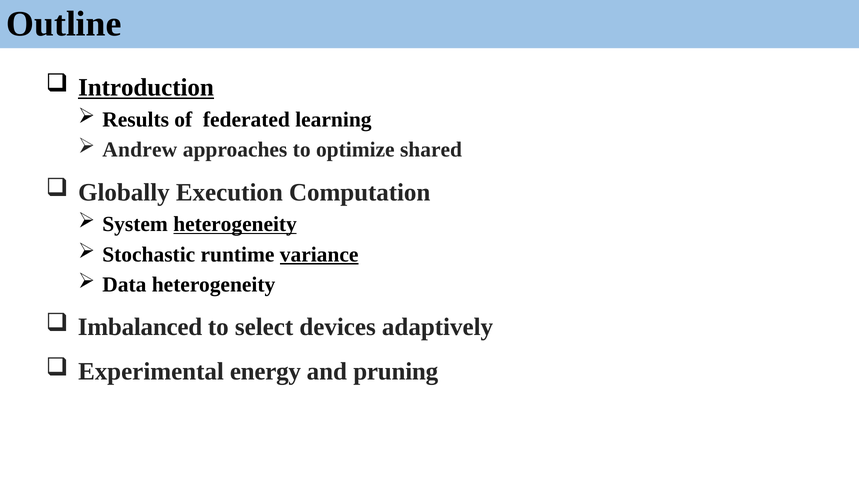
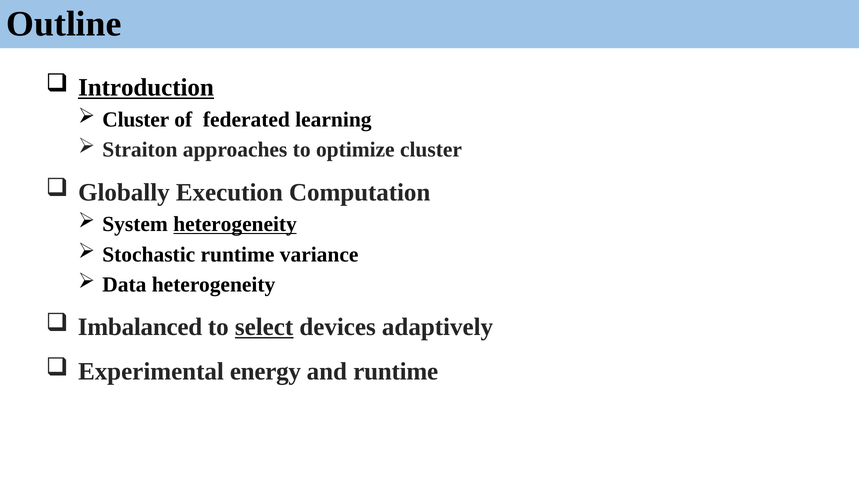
Results at (136, 120): Results -> Cluster
Andrew: Andrew -> Straiton
optimize shared: shared -> cluster
variance underline: present -> none
select underline: none -> present
and pruning: pruning -> runtime
